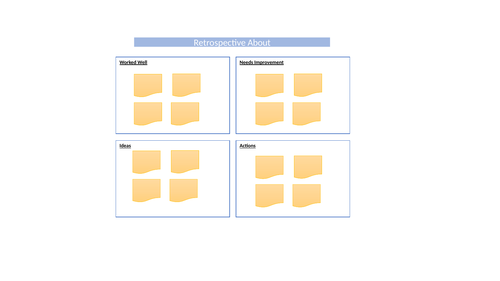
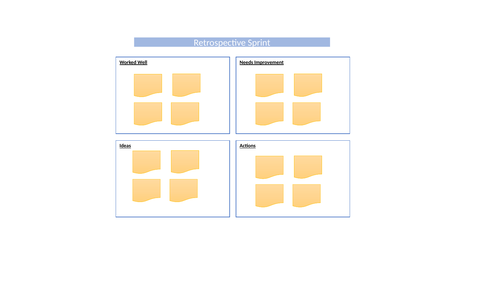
About: About -> Sprint
